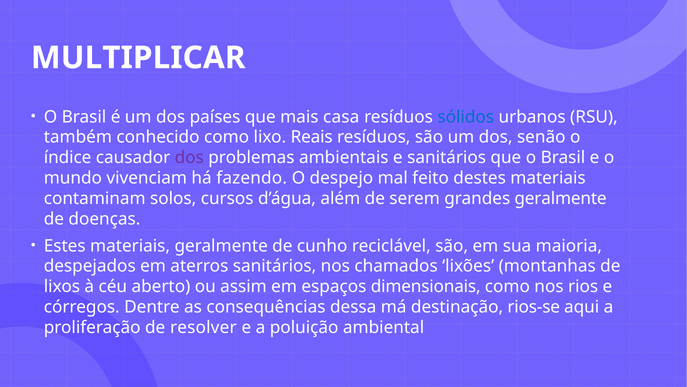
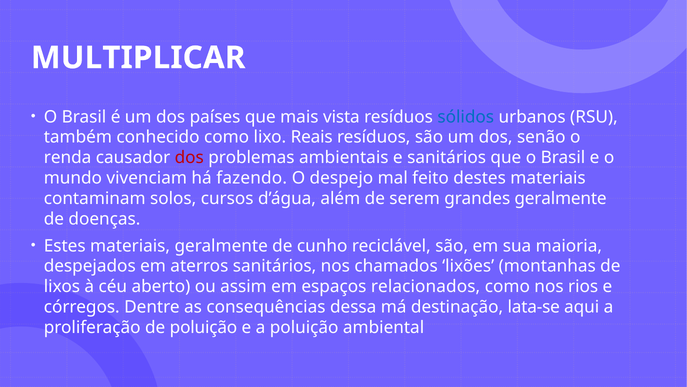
casa: casa -> vista
índice: índice -> renda
dos at (189, 158) colour: purple -> red
dimensionais: dimensionais -> relacionados
rios-se: rios-se -> lata-se
de resolver: resolver -> poluição
